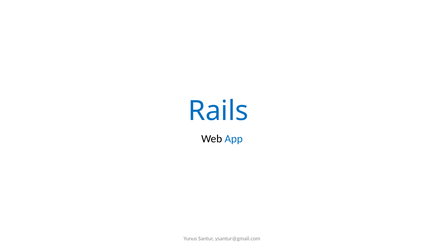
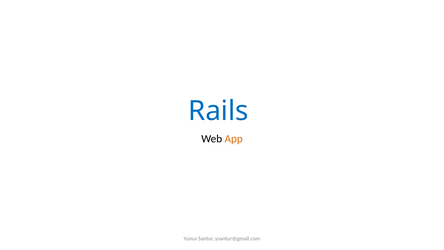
App colour: blue -> orange
